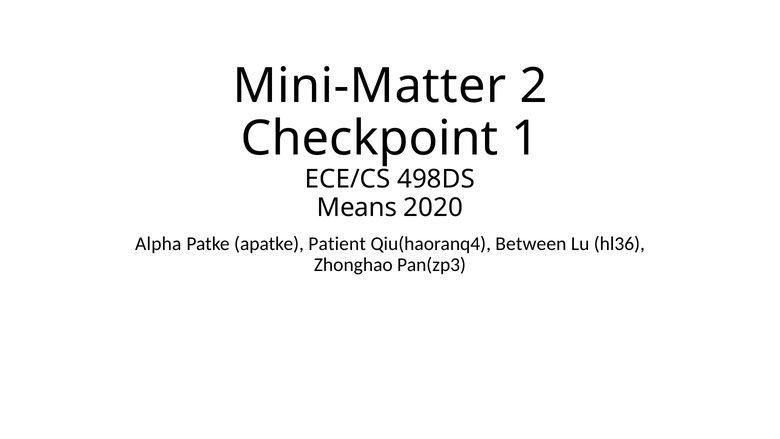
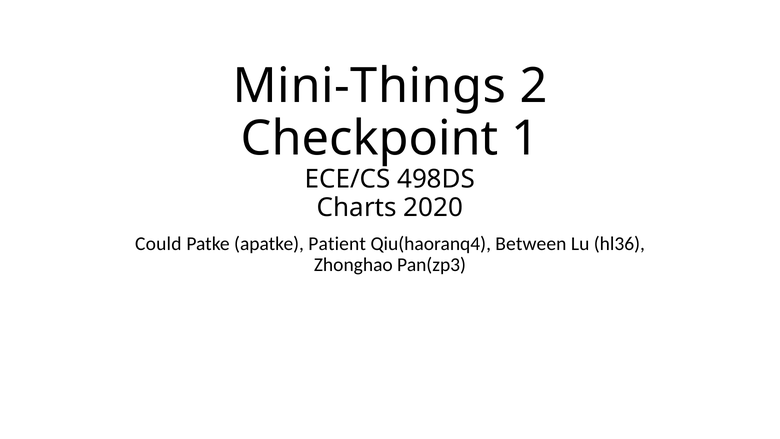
Mini-Matter: Mini-Matter -> Mini-Things
Means: Means -> Charts
Alpha: Alpha -> Could
